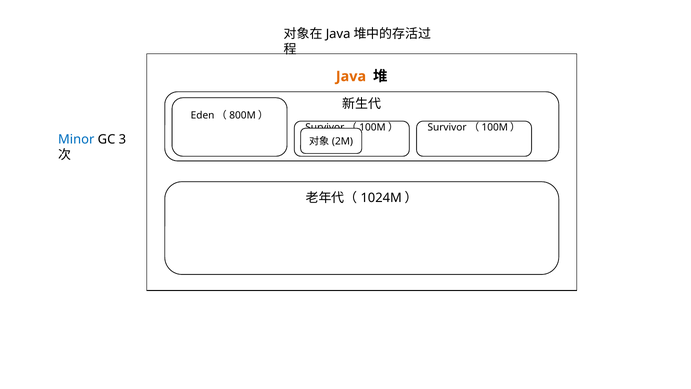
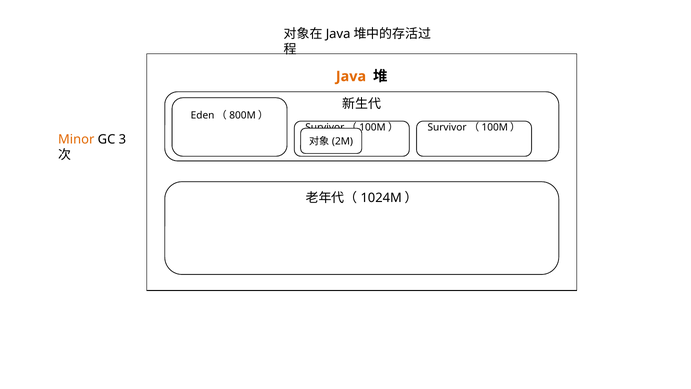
Minor colour: blue -> orange
